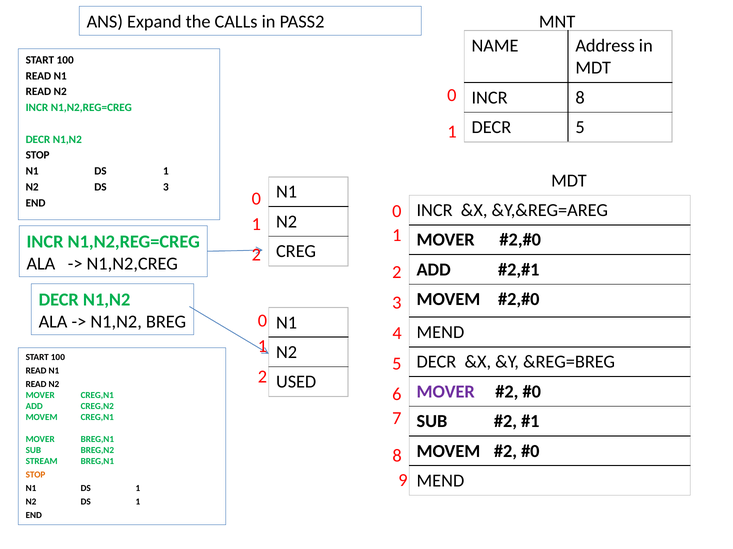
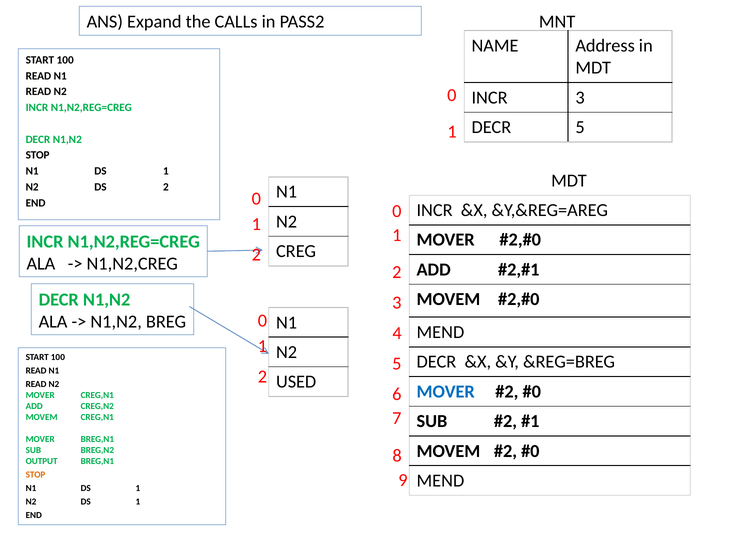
INCR 8: 8 -> 3
DS 3: 3 -> 2
MOVER at (446, 392) colour: purple -> blue
STREAM: STREAM -> OUTPUT
